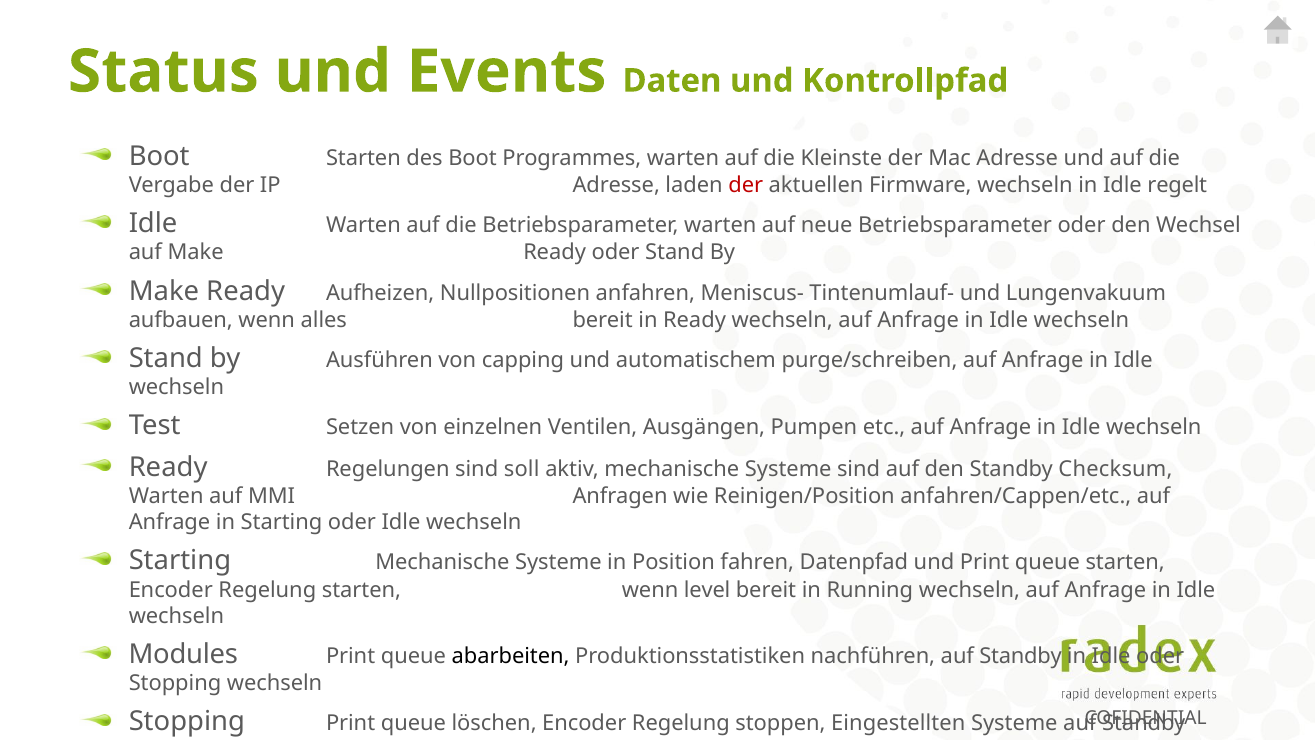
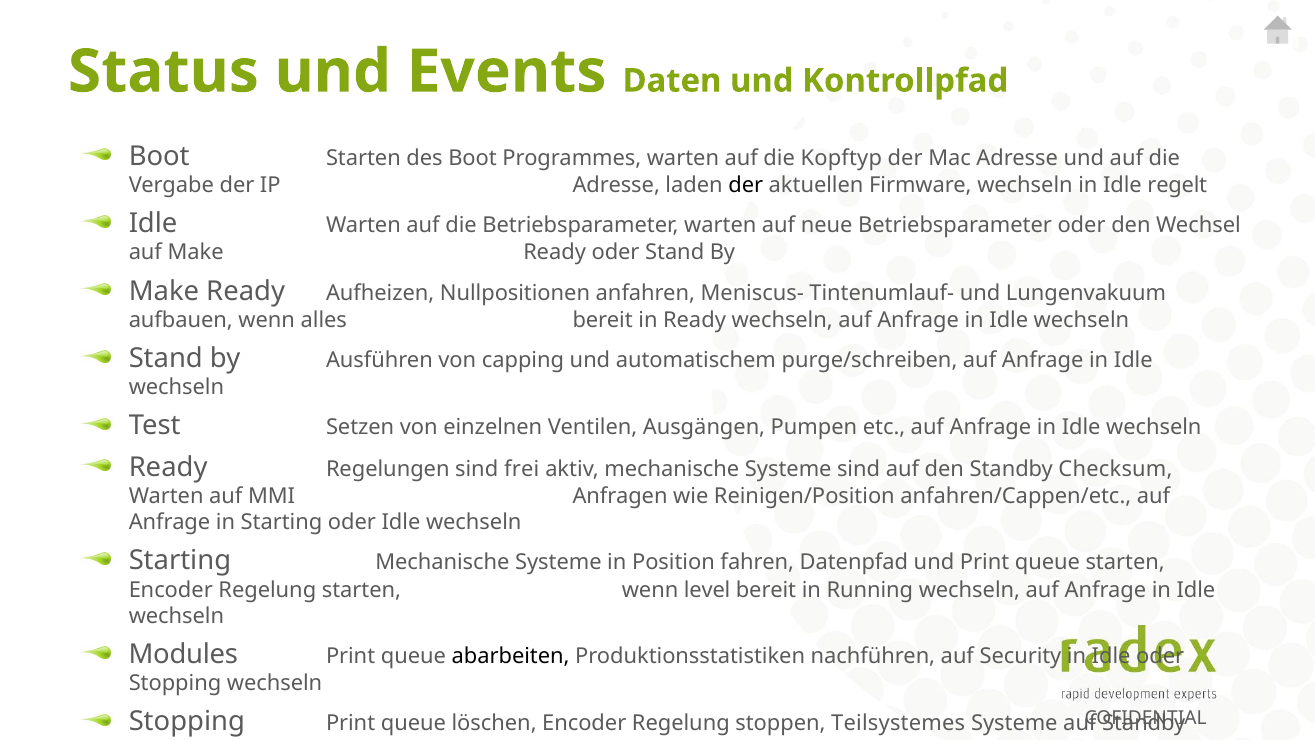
Kleinste: Kleinste -> Kopftyp
der at (746, 185) colour: red -> black
soll: soll -> frei
nachführen auf Standby: Standby -> Security
Eingestellten: Eingestellten -> Teilsystemes
